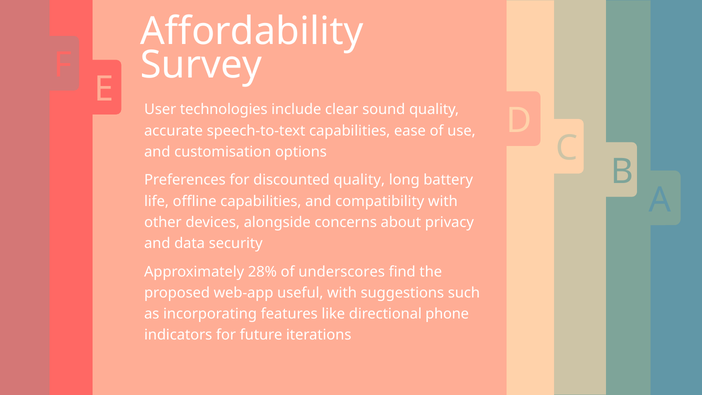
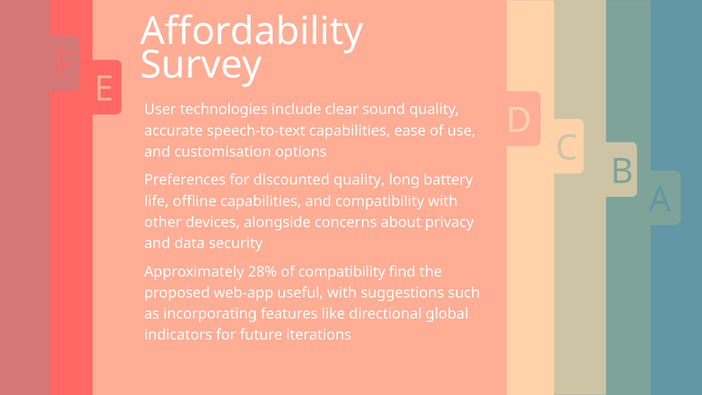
of underscores: underscores -> compatibility
phone: phone -> global
